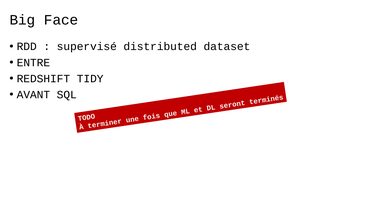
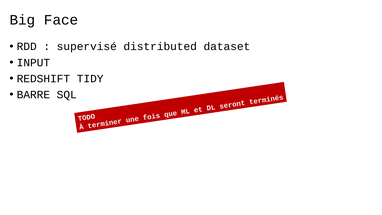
ENTRE: ENTRE -> INPUT
AVANT: AVANT -> BARRE
